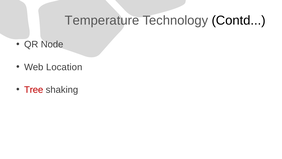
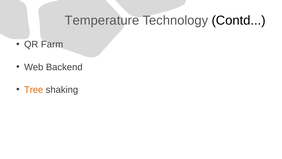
Node: Node -> Farm
Location: Location -> Backend
Tree colour: red -> orange
